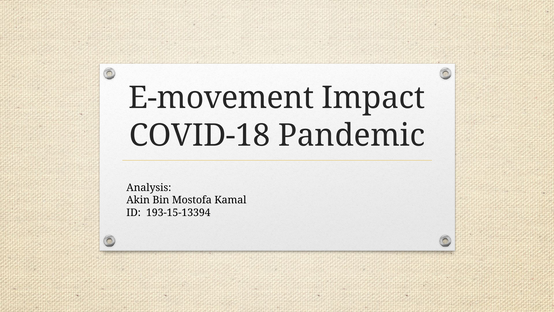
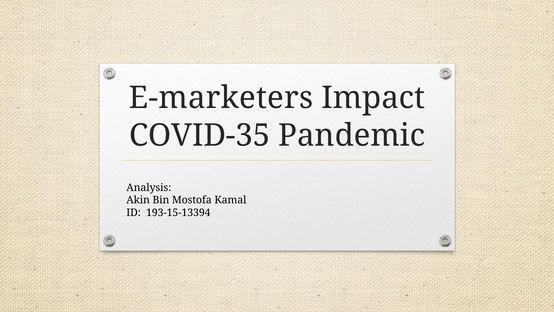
E-movement: E-movement -> E-marketers
COVID-18: COVID-18 -> COVID-35
